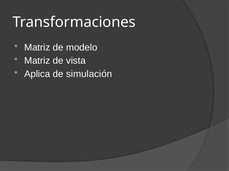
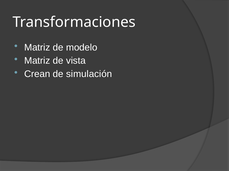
Aplica: Aplica -> Crean
